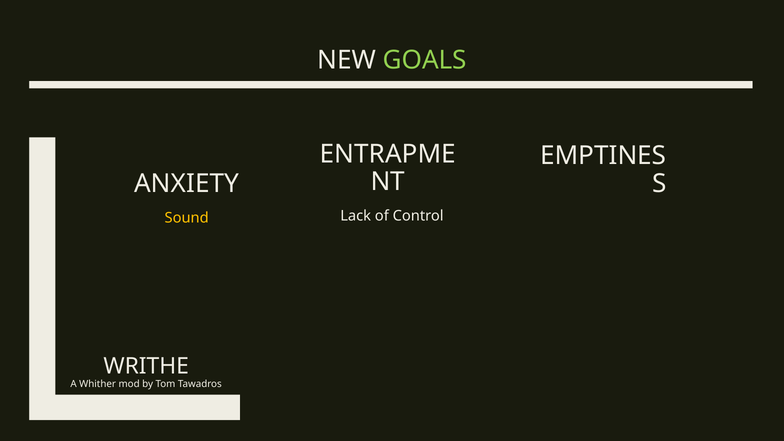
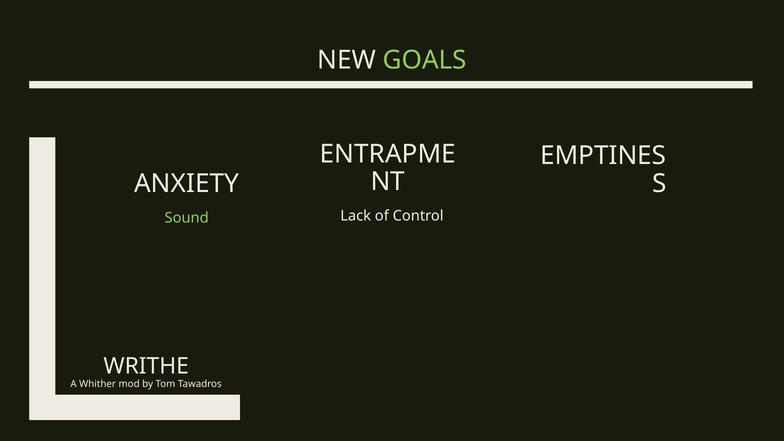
Sound colour: yellow -> light green
